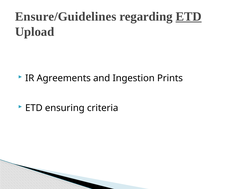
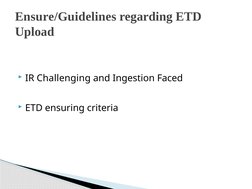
ETD at (189, 17) underline: present -> none
Agreements: Agreements -> Challenging
Prints: Prints -> Faced
